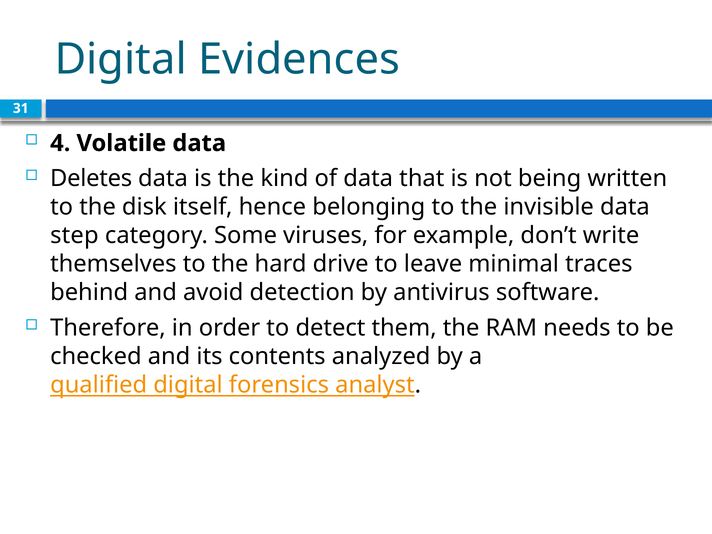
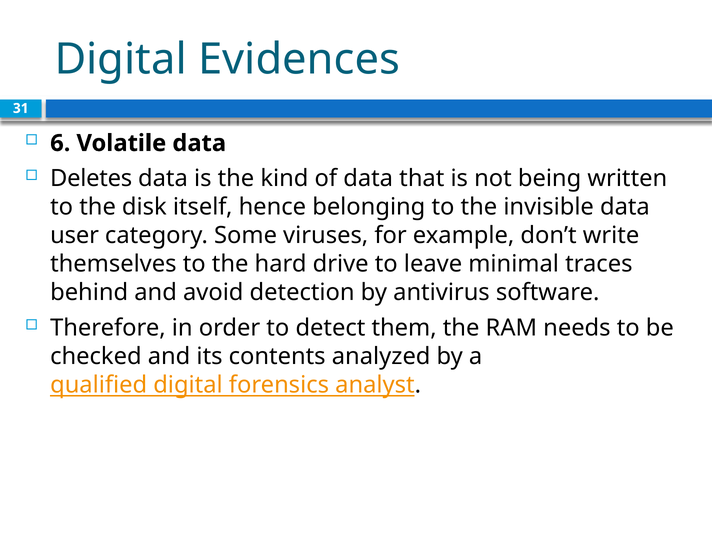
4: 4 -> 6
step: step -> user
